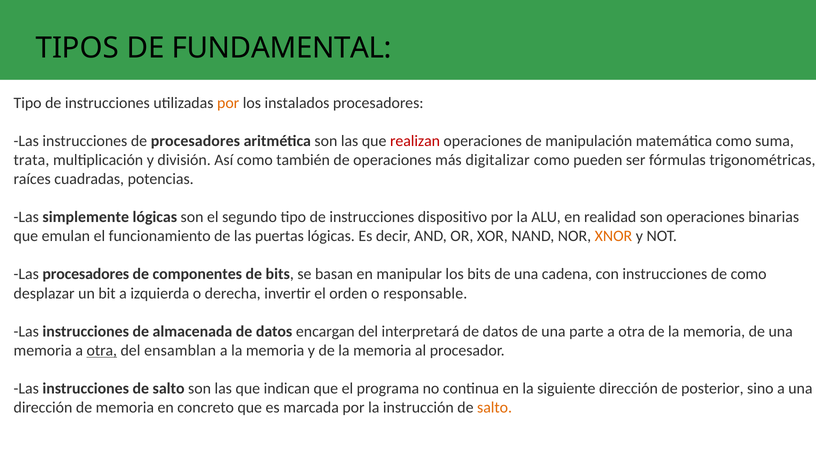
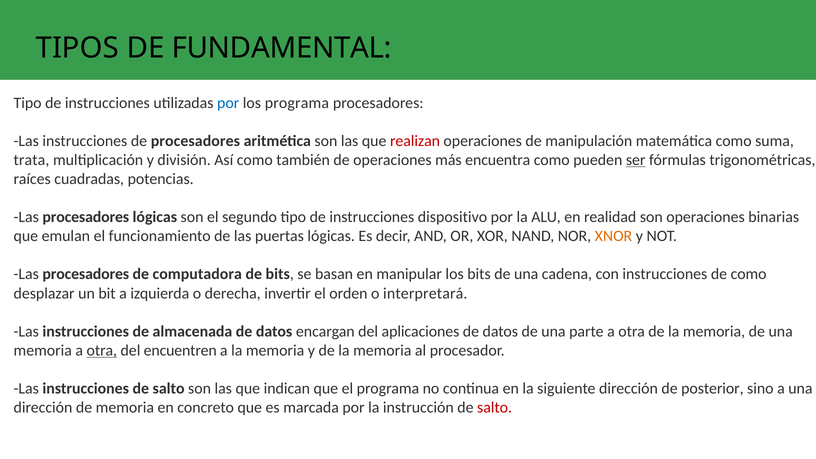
por at (228, 103) colour: orange -> blue
los instalados: instalados -> programa
digitalizar: digitalizar -> encuentra
ser underline: none -> present
simplemente at (86, 217): simplemente -> procesadores
componentes: componentes -> computadora
responsable: responsable -> interpretará
interpretará: interpretará -> aplicaciones
ensamblan: ensamblan -> encuentren
salto at (495, 408) colour: orange -> red
